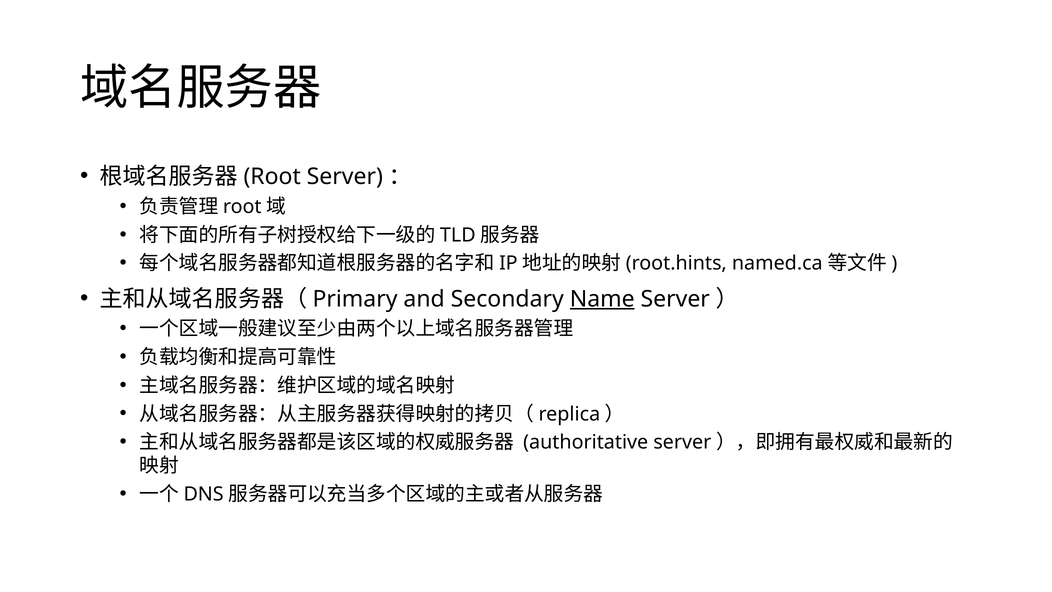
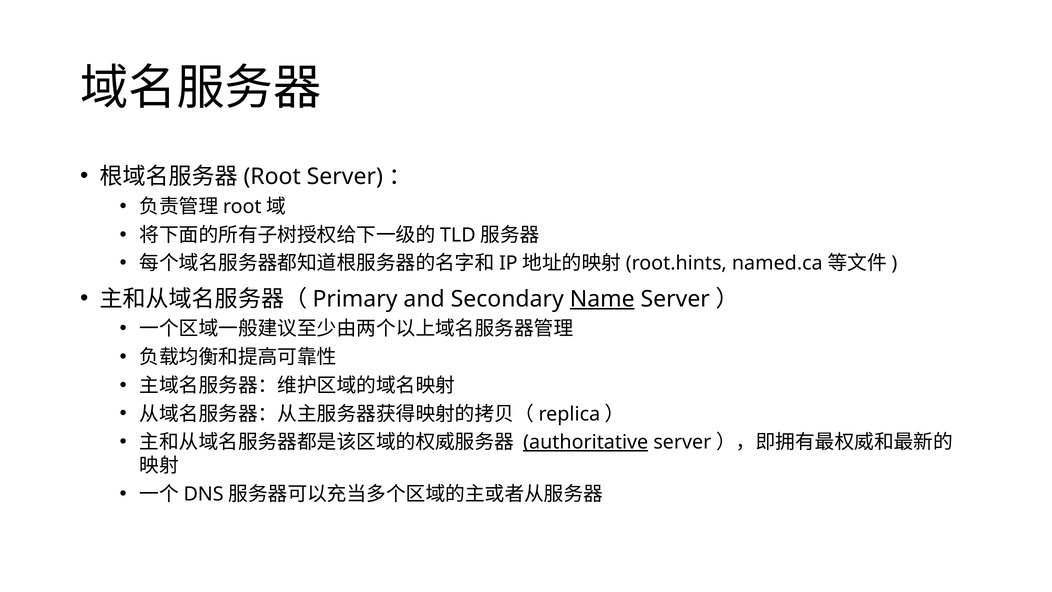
authoritative underline: none -> present
